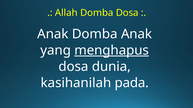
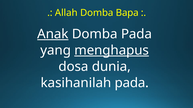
Domba Dosa: Dosa -> Bapa
Anak at (53, 34) underline: none -> present
Domba Anak: Anak -> Pada
